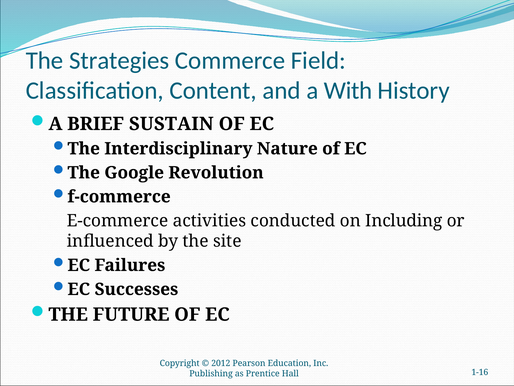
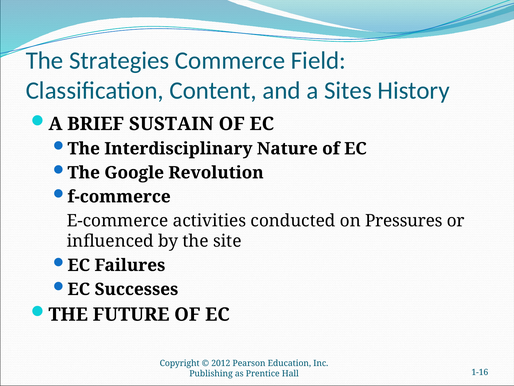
With: With -> Sites
Including: Including -> Pressures
